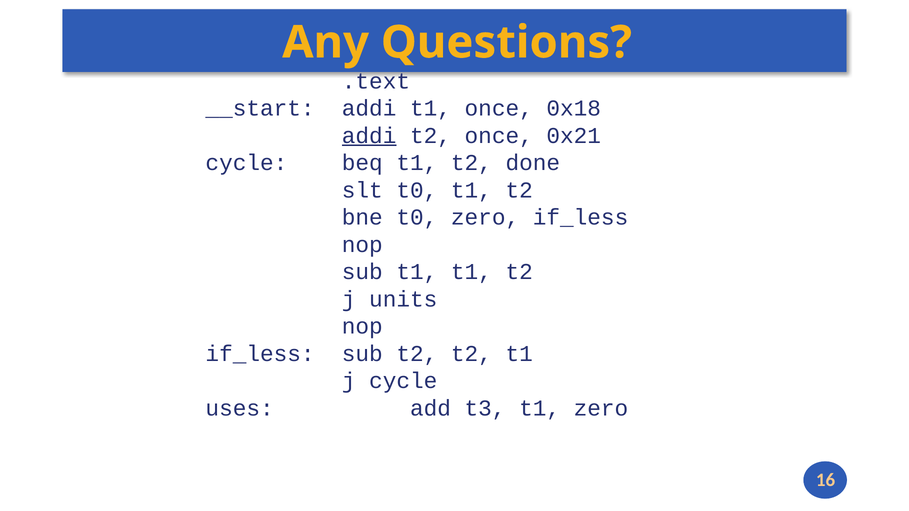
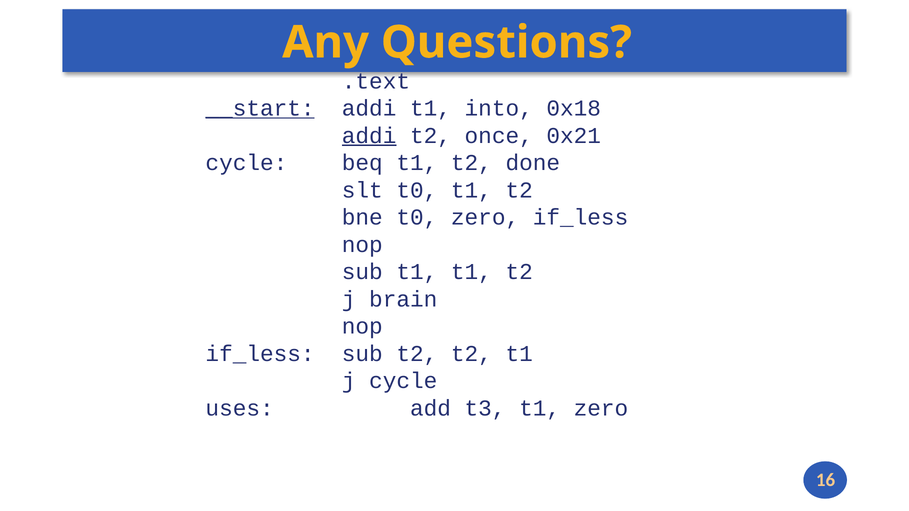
__start underline: none -> present
t1 once: once -> into
units: units -> brain
